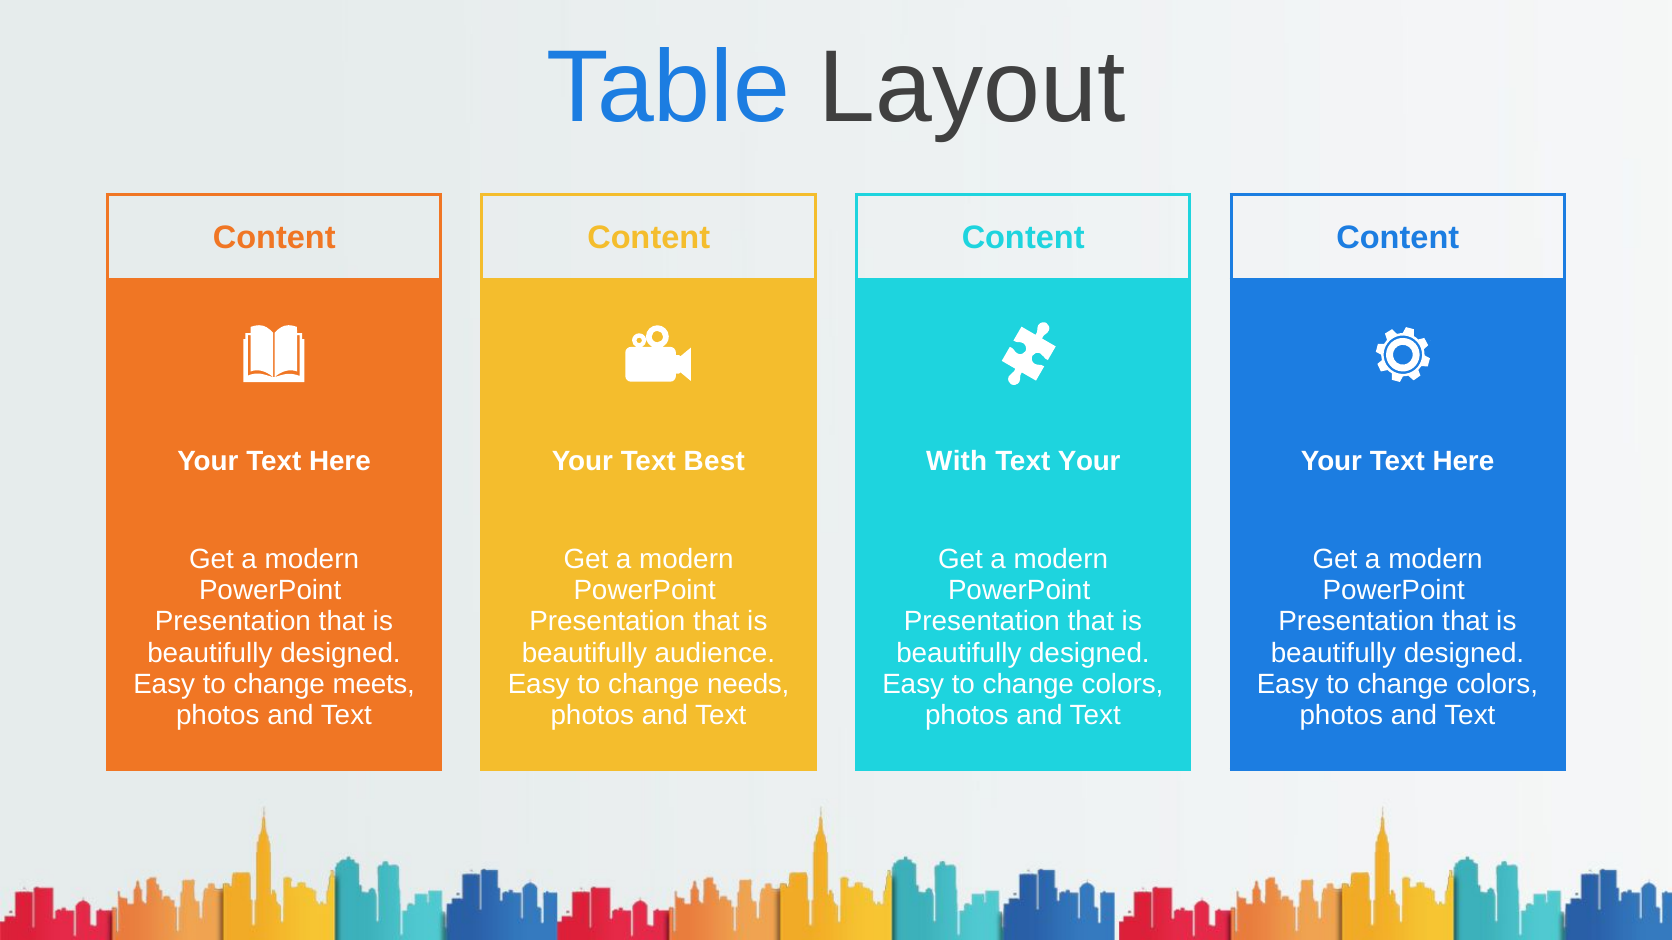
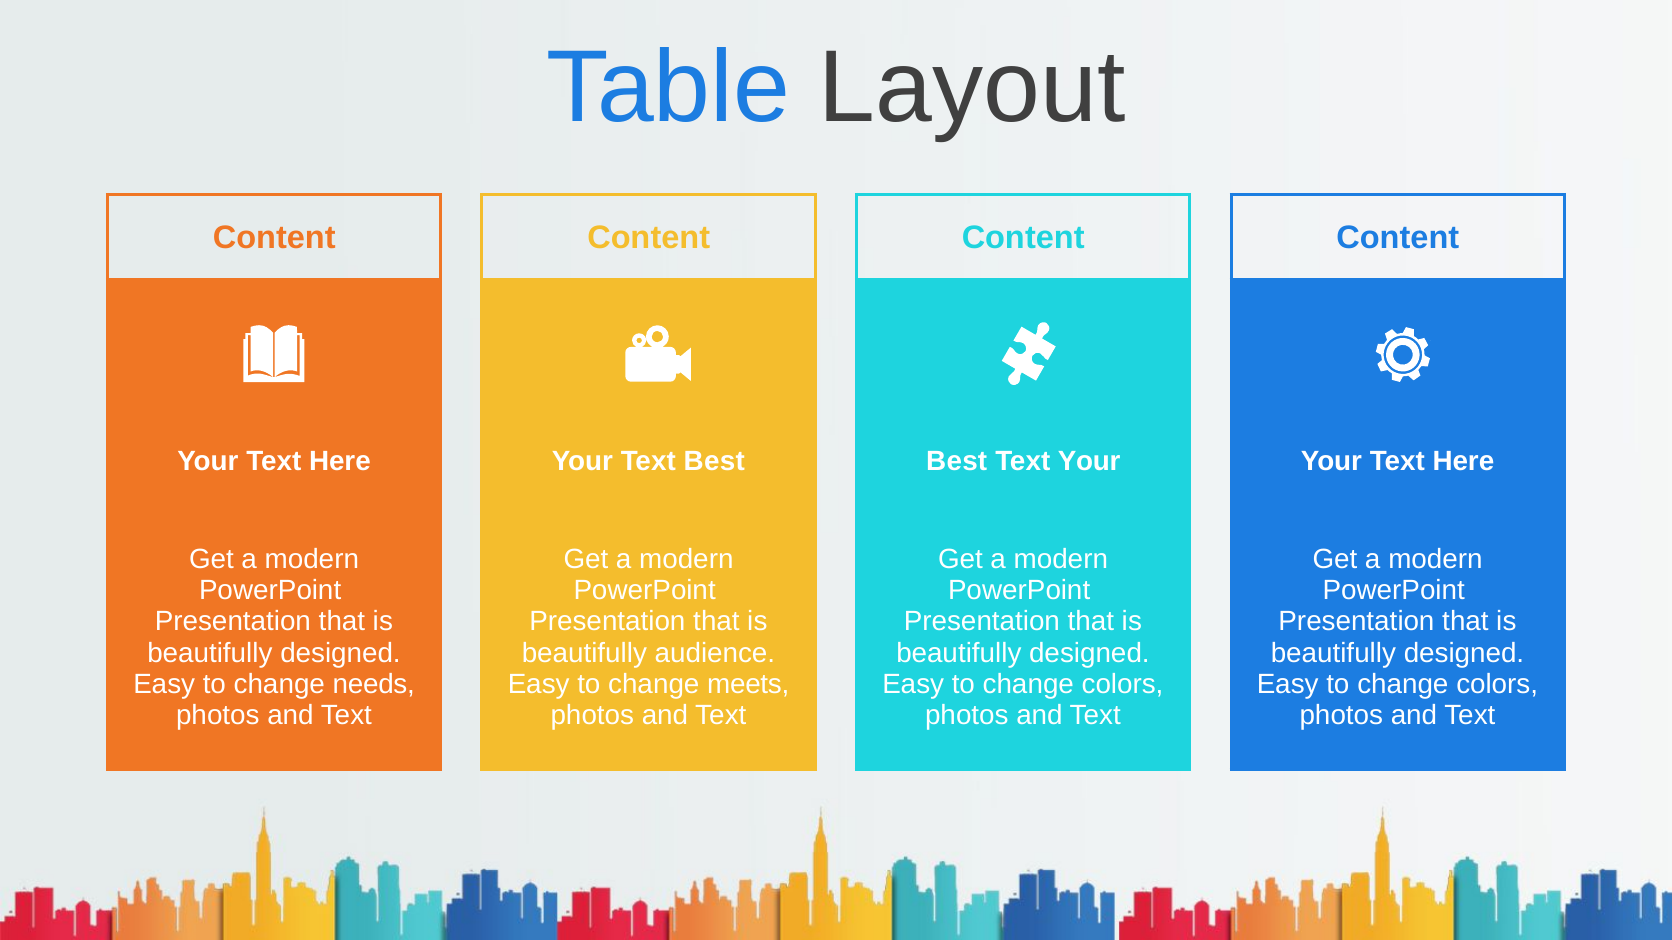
With at (957, 462): With -> Best
meets: meets -> needs
needs: needs -> meets
